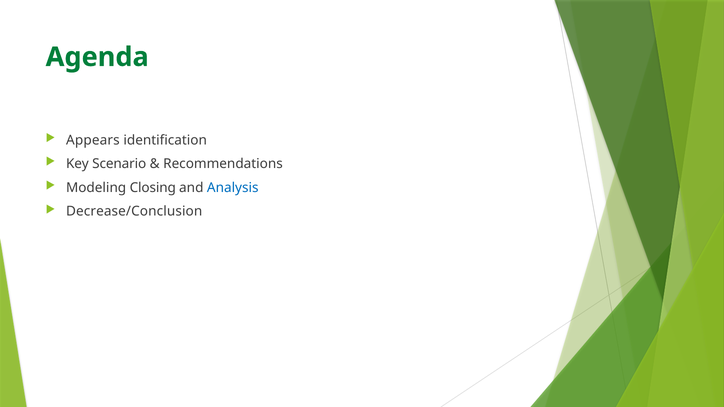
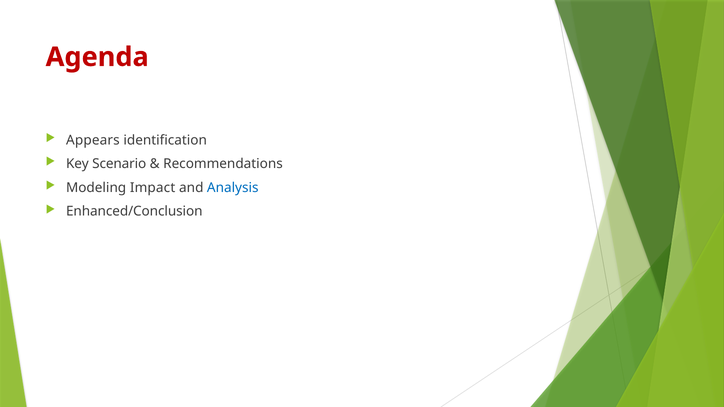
Agenda colour: green -> red
Closing: Closing -> Impact
Decrease/Conclusion: Decrease/Conclusion -> Enhanced/Conclusion
